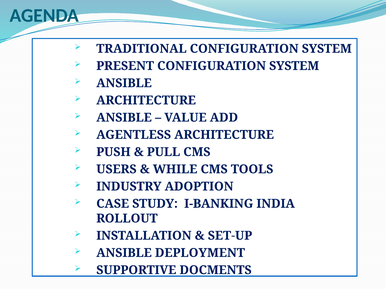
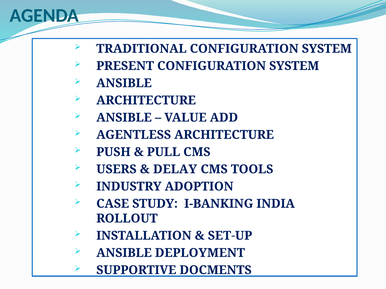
WHILE: WHILE -> DELAY
